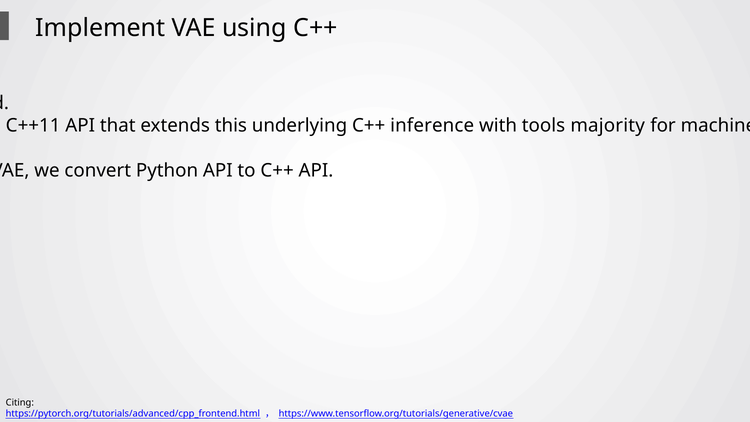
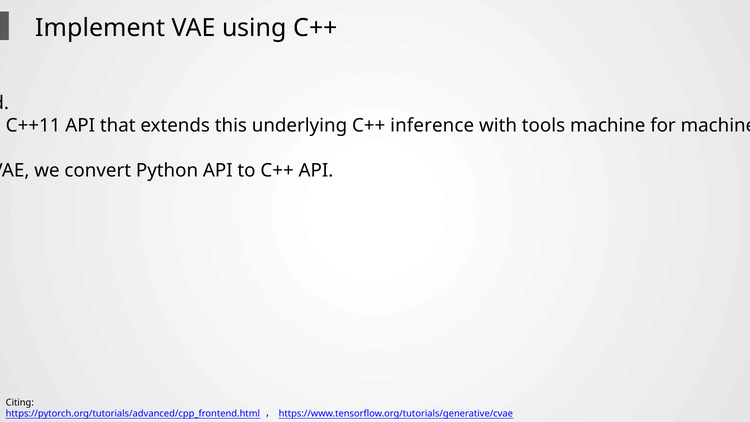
tools majority: majority -> machine
